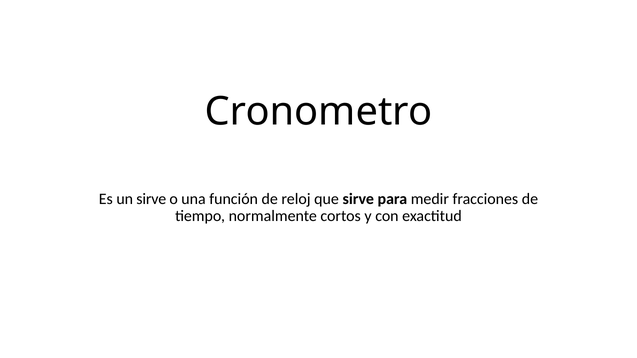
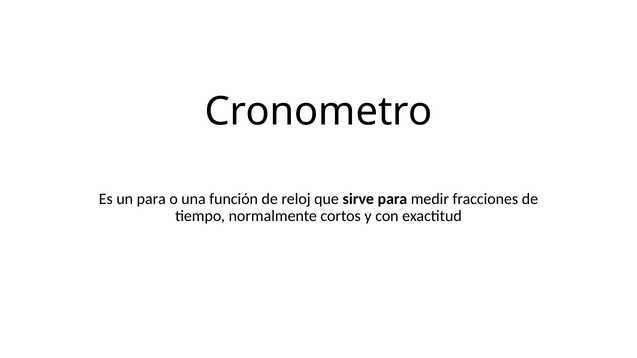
un sirve: sirve -> para
